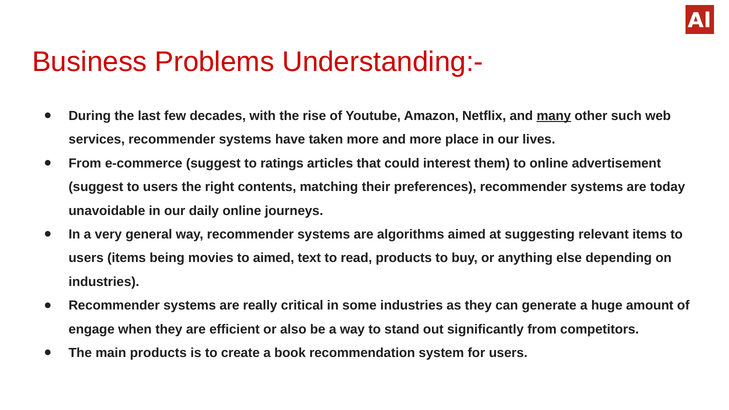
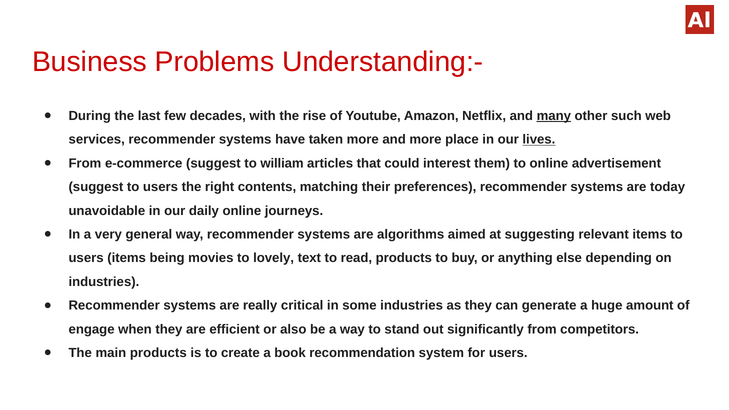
lives underline: none -> present
ratings: ratings -> william
to aimed: aimed -> lovely
